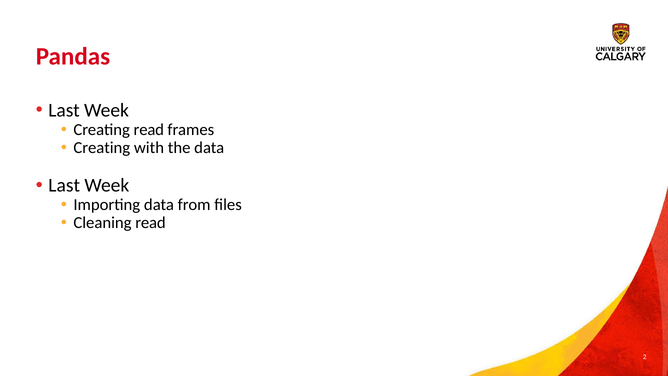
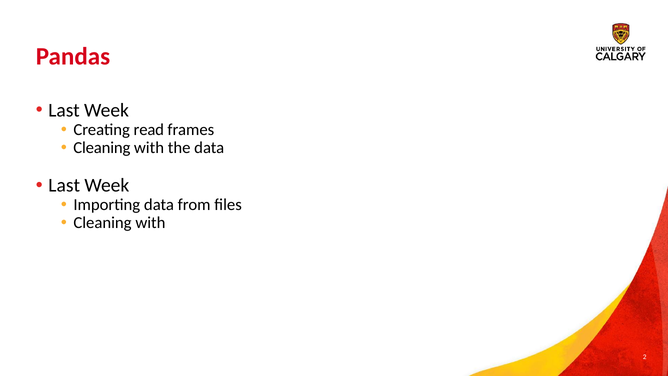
Creating at (102, 148): Creating -> Cleaning
read at (150, 223): read -> with
